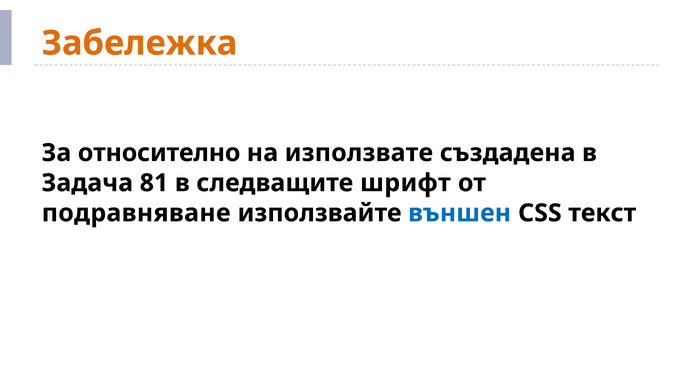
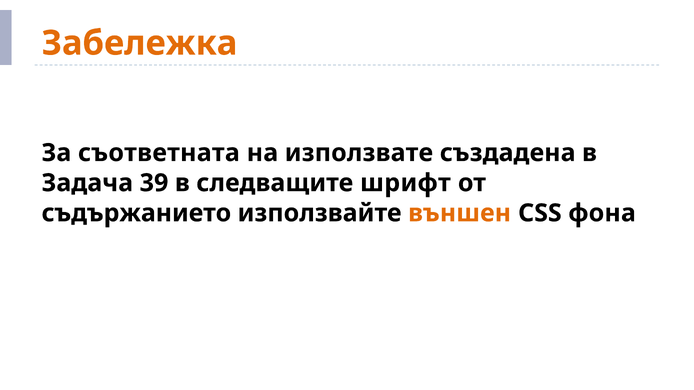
относително: относително -> съответната
81: 81 -> 39
подравняване: подравняване -> съдържанието
външен colour: blue -> orange
текст: текст -> фона
